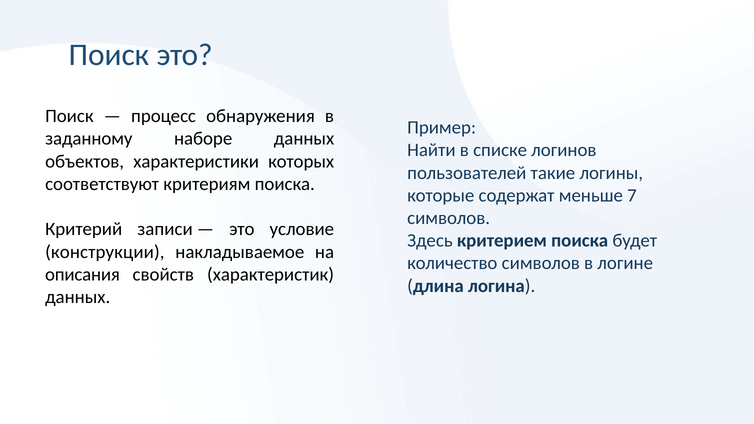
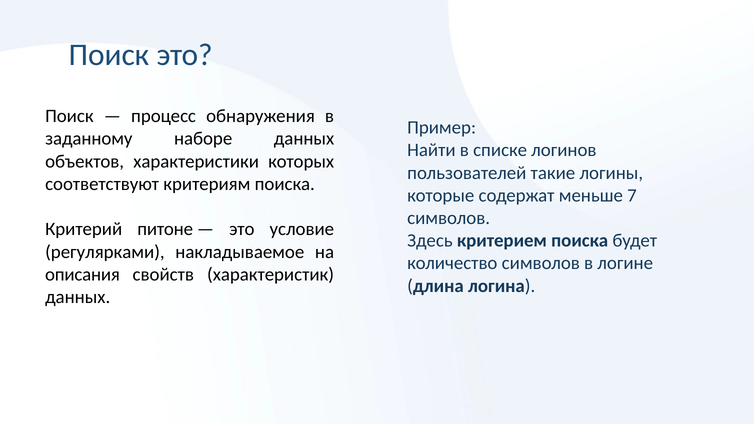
записи: записи -> питоне
конструкции: конструкции -> регулярками
